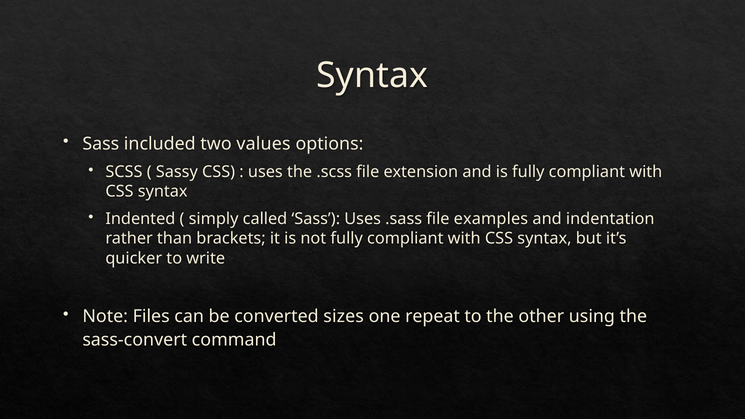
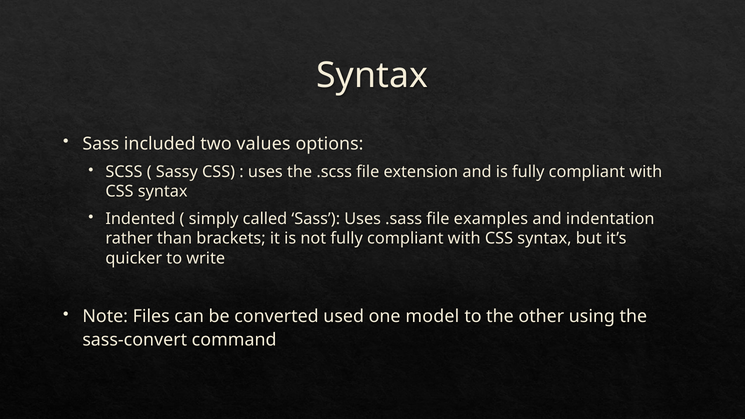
sizes: sizes -> used
repeat: repeat -> model
